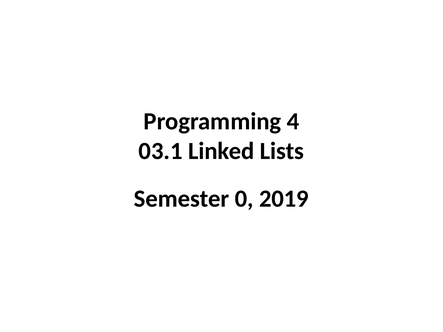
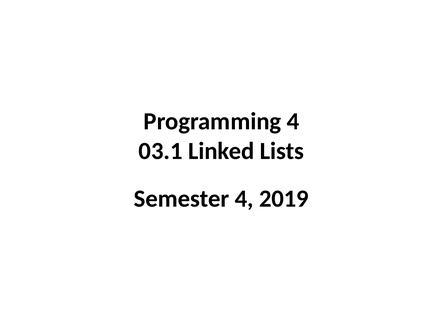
Semester 0: 0 -> 4
